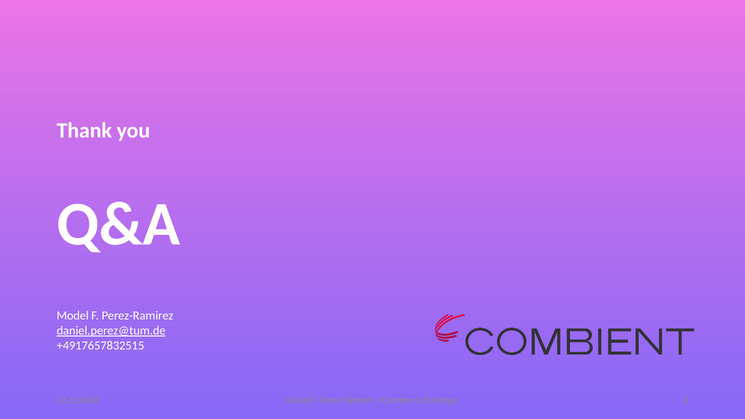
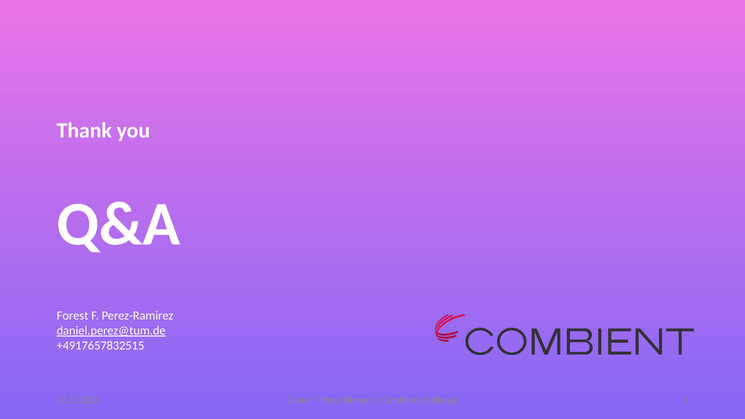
Model: Model -> Forest
0: 0 -> 2
